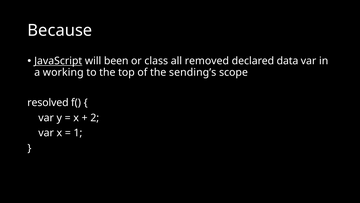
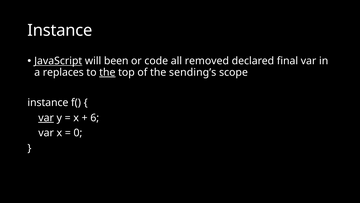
Because at (60, 30): Because -> Instance
class: class -> code
data: data -> final
working: working -> replaces
the at (107, 72) underline: none -> present
resolved at (48, 102): resolved -> instance
var at (46, 117) underline: none -> present
2: 2 -> 6
1: 1 -> 0
